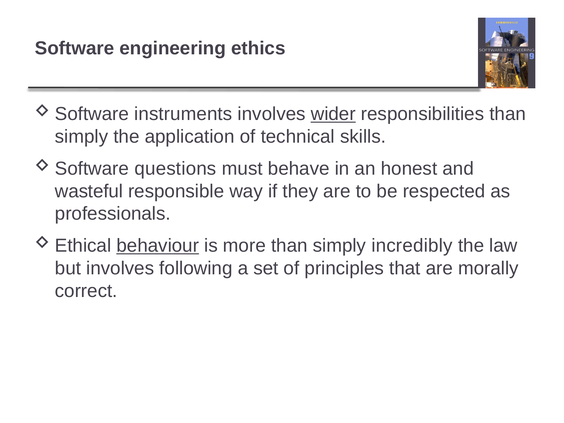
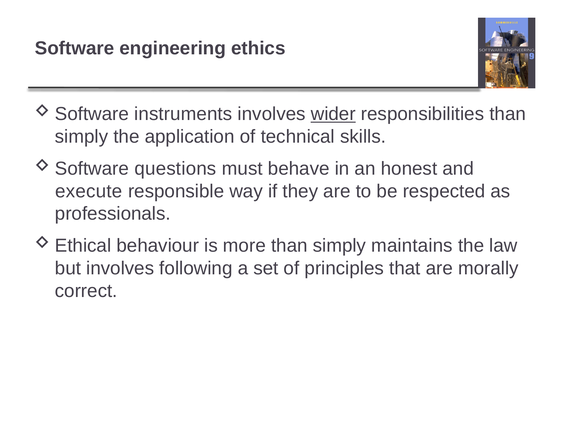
wasteful: wasteful -> execute
behaviour underline: present -> none
incredibly: incredibly -> maintains
